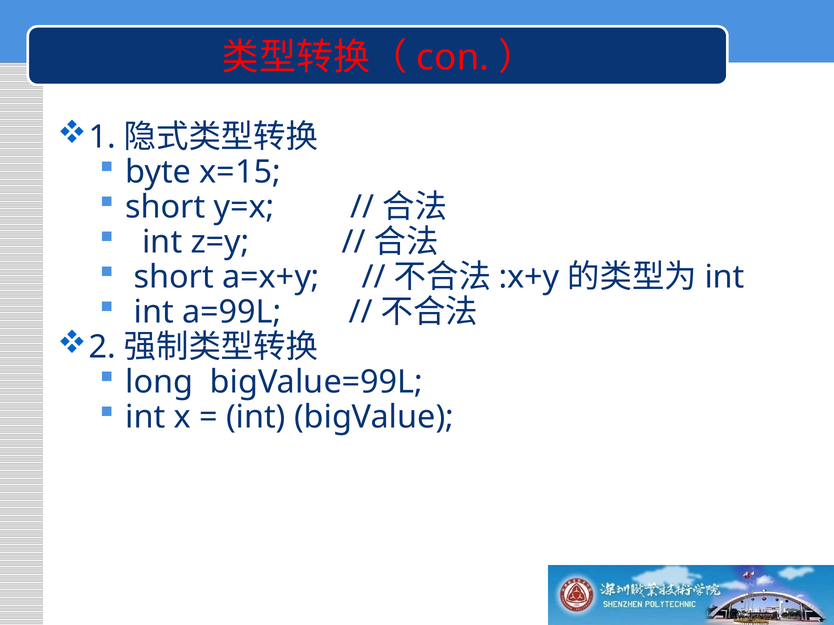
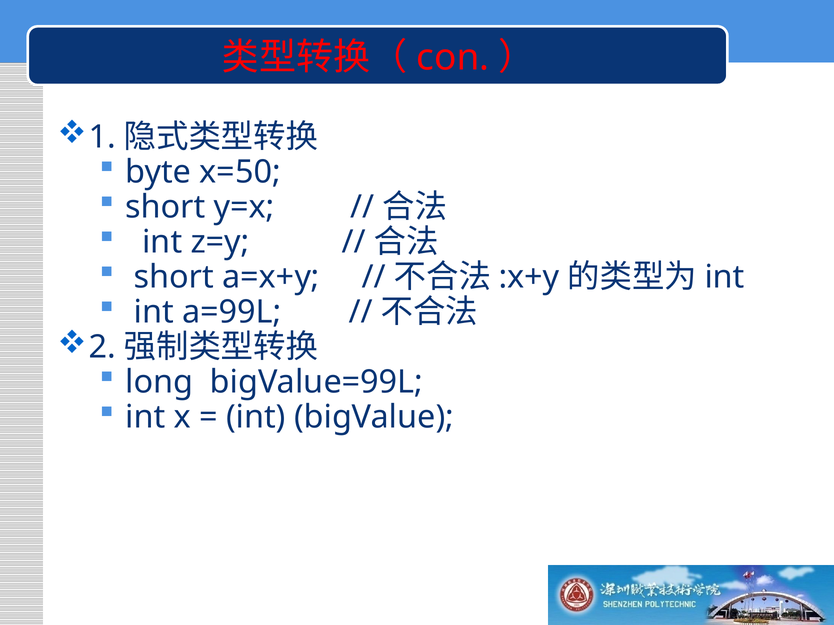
x=15: x=15 -> x=50
